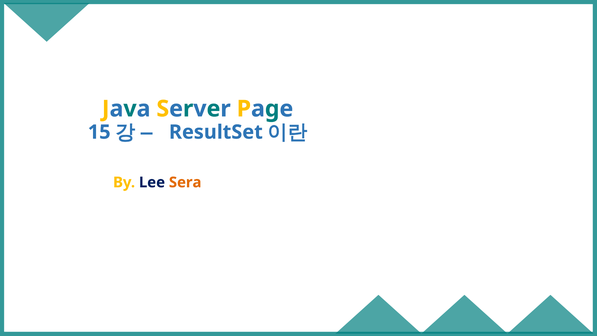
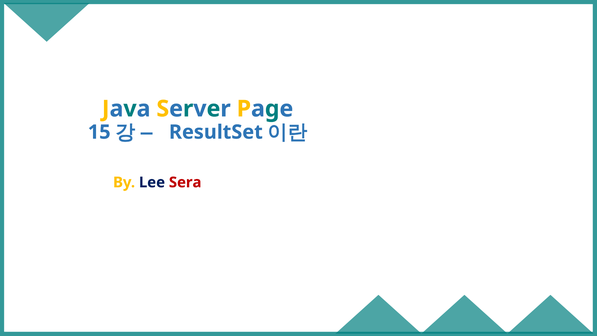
Sera colour: orange -> red
